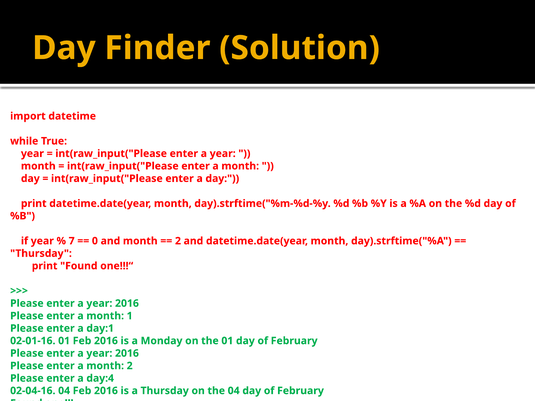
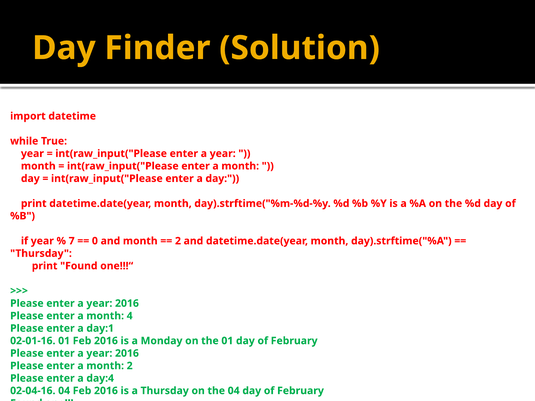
1: 1 -> 4
